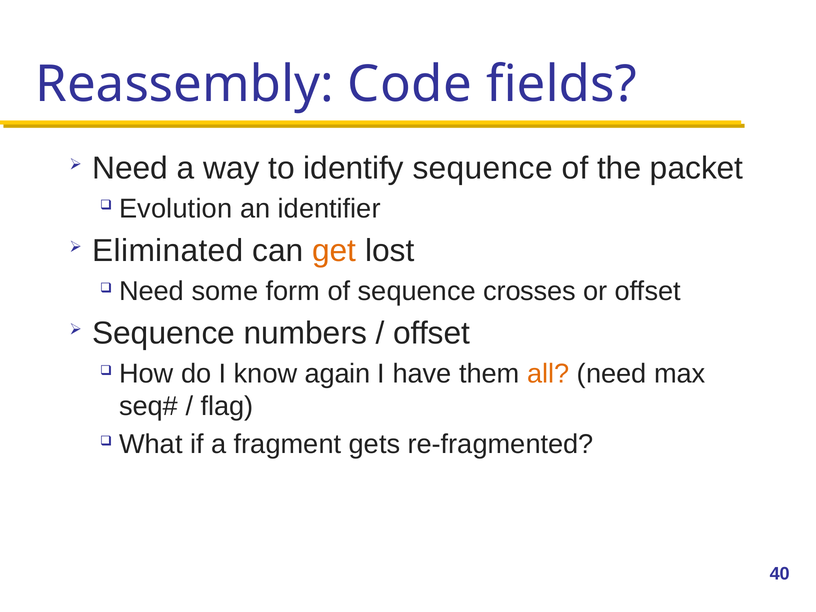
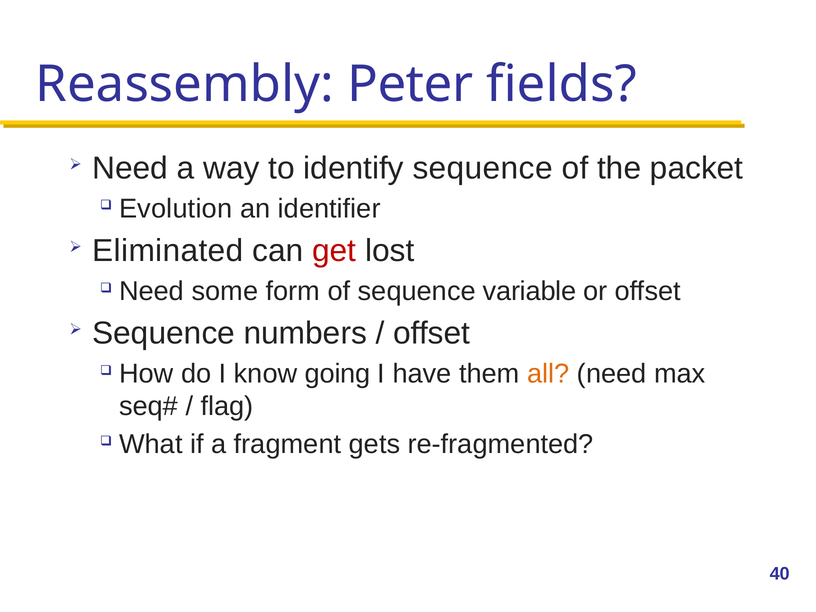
Code: Code -> Peter
get colour: orange -> red
crosses: crosses -> variable
again: again -> going
